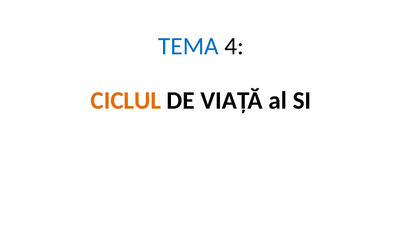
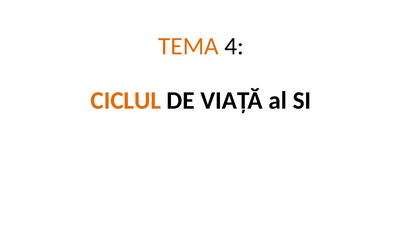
TEMA colour: blue -> orange
